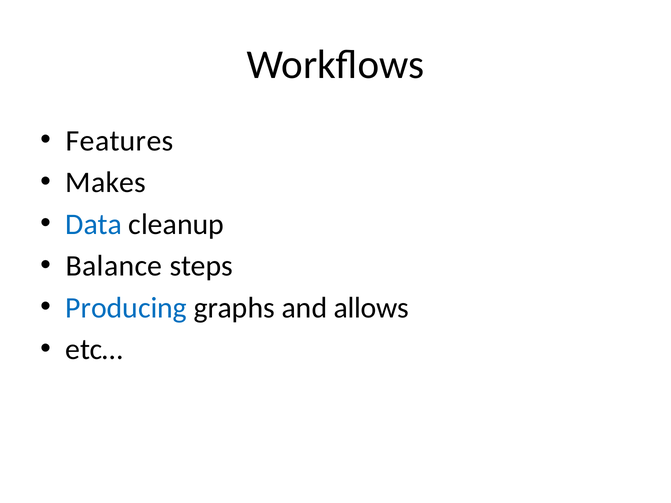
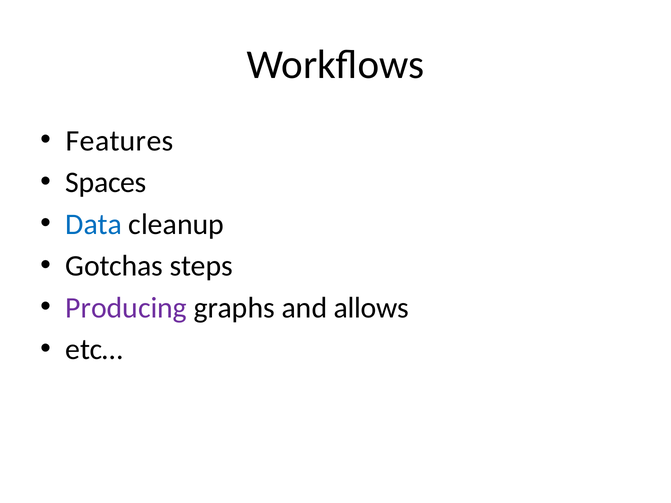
Makes: Makes -> Spaces
Balance: Balance -> Gotchas
Producing colour: blue -> purple
